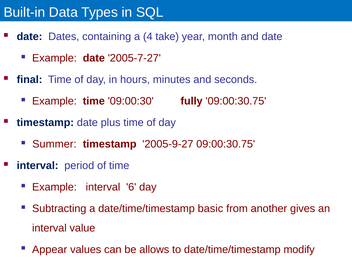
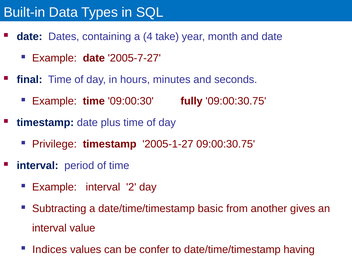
Summer: Summer -> Privilege
2005-9-27: 2005-9-27 -> 2005-1-27
6: 6 -> 2
Appear: Appear -> Indices
allows: allows -> confer
modify: modify -> having
